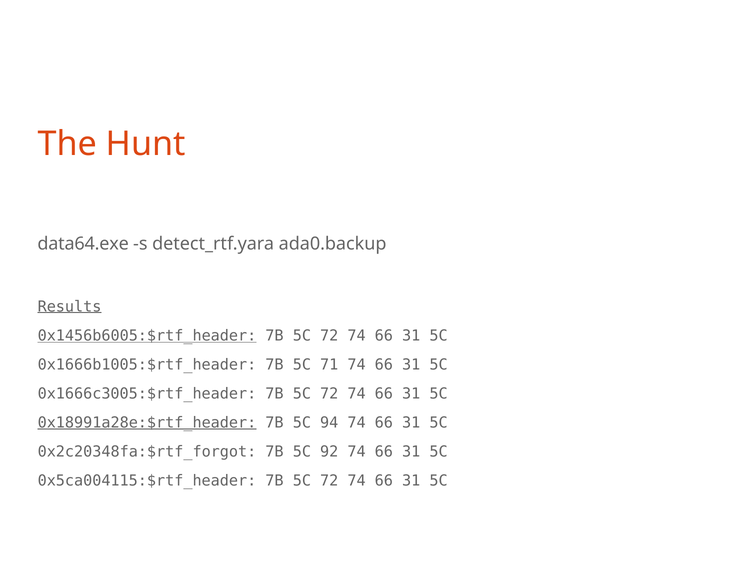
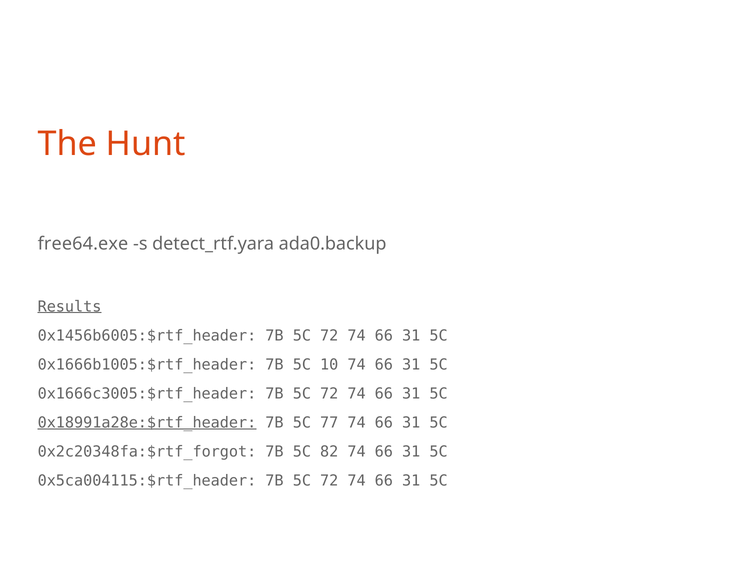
data64.exe: data64.exe -> free64.exe
0x1456b6005:$rtf_header underline: present -> none
71: 71 -> 10
94: 94 -> 77
92: 92 -> 82
